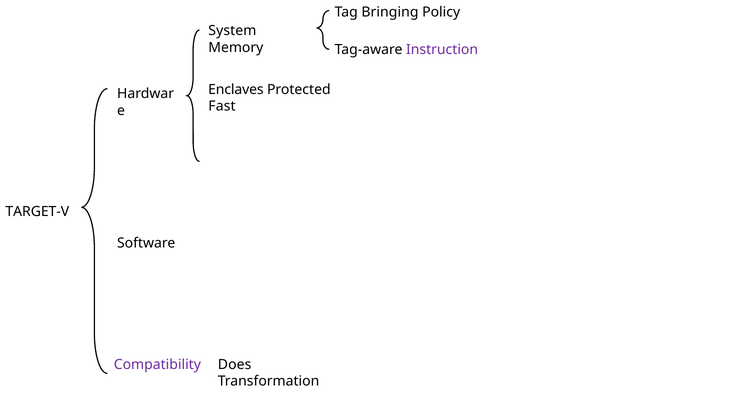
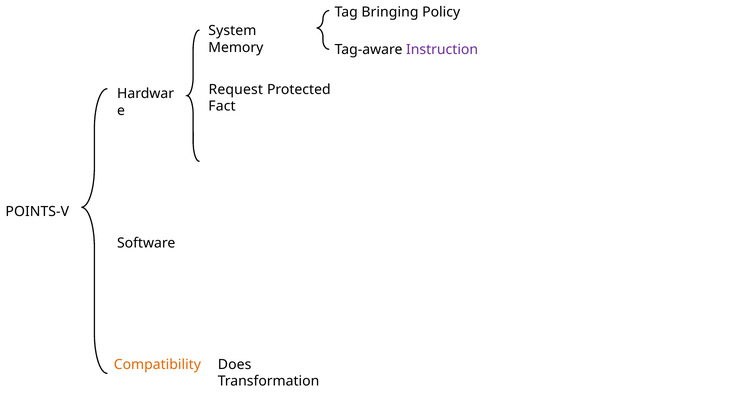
Enclaves: Enclaves -> Request
Fast: Fast -> Fact
TARGET-V: TARGET-V -> POINTS-V
Compatibility colour: purple -> orange
